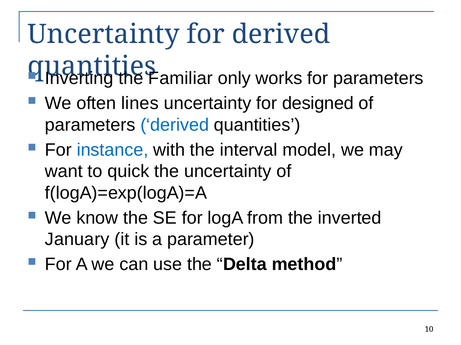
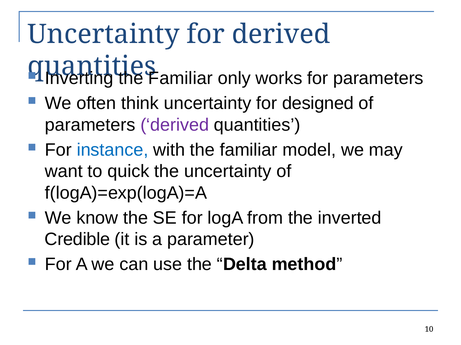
lines: lines -> think
derived at (175, 125) colour: blue -> purple
with the interval: interval -> familiar
January: January -> Credible
